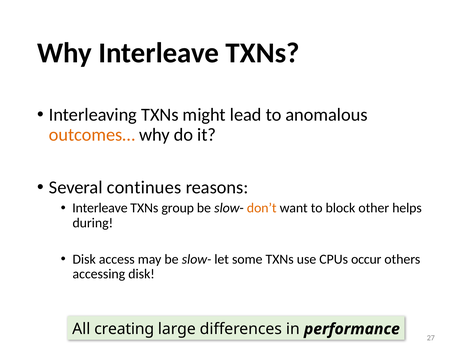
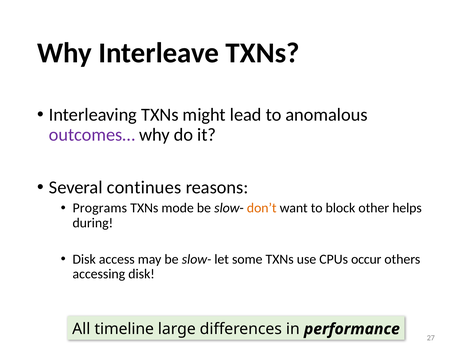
outcomes… colour: orange -> purple
Interleave at (100, 208): Interleave -> Programs
group: group -> mode
creating: creating -> timeline
